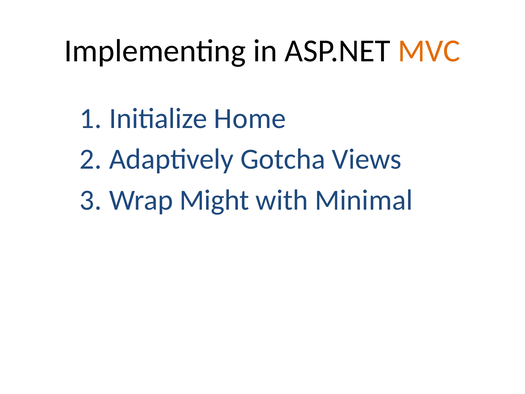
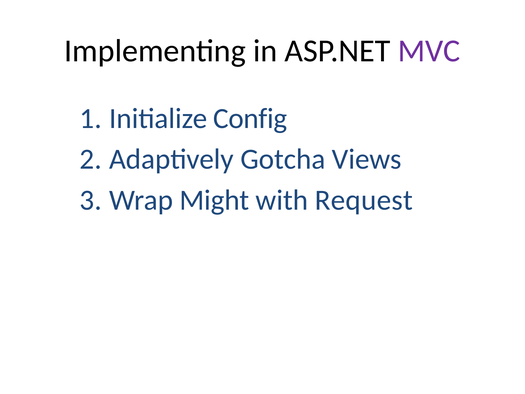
MVC colour: orange -> purple
Home: Home -> Config
Minimal: Minimal -> Request
